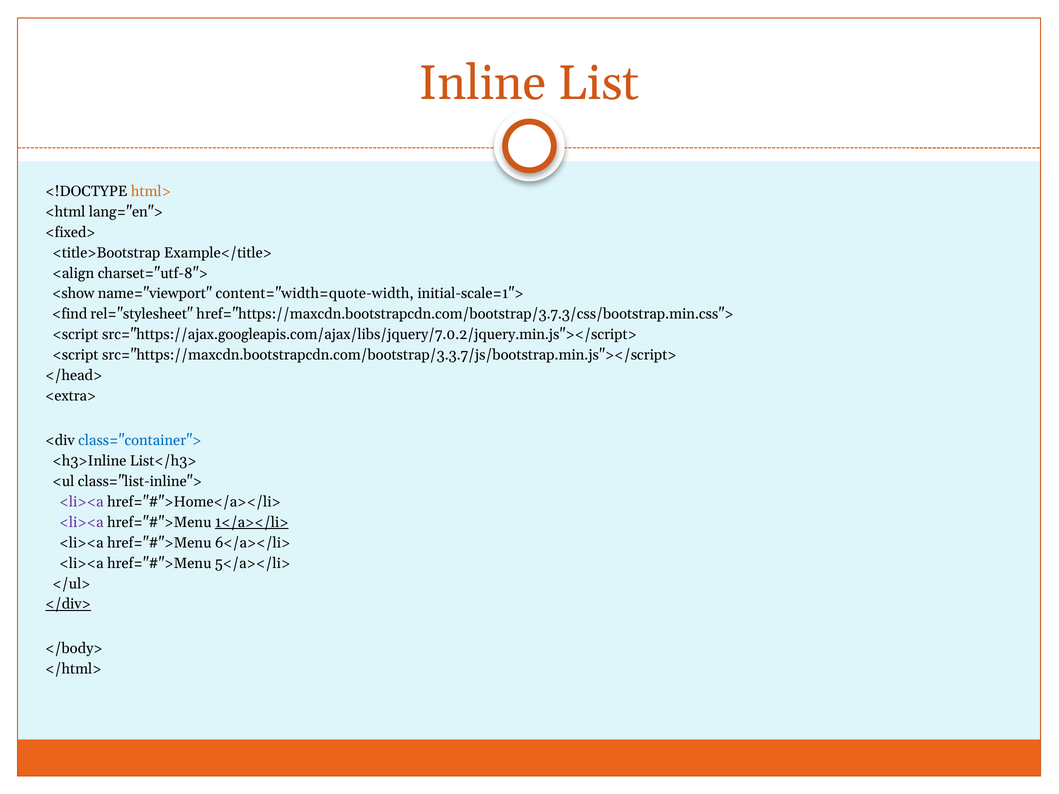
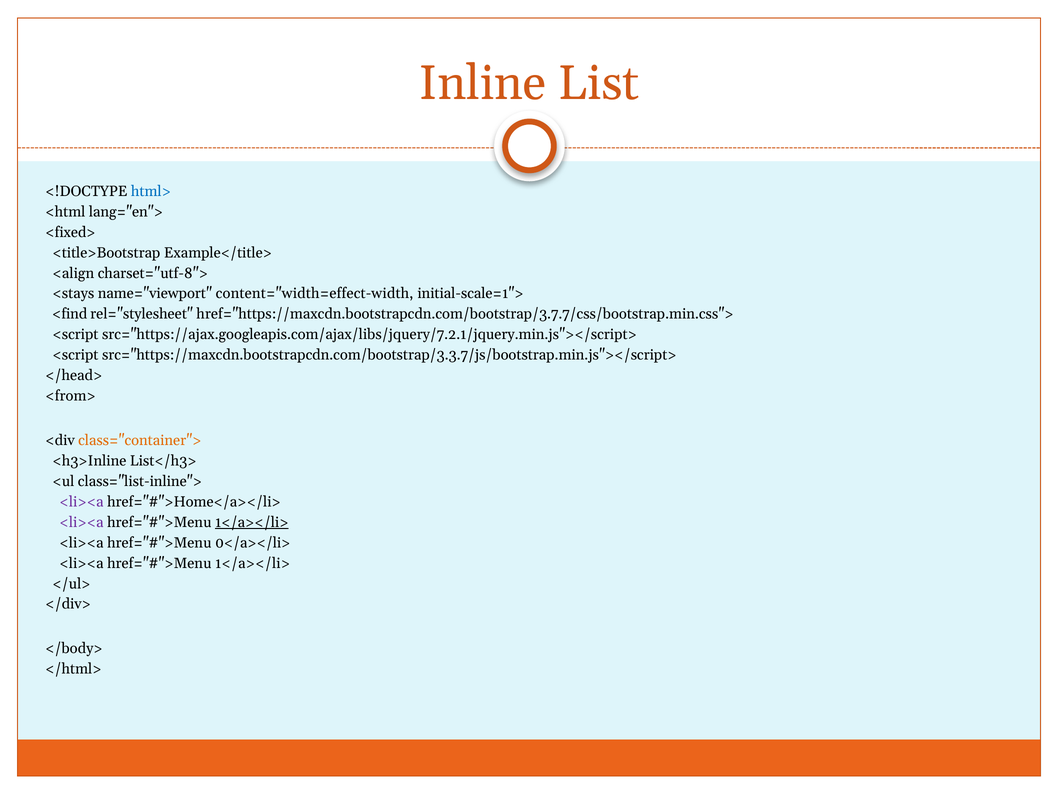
html> colour: orange -> blue
<show: <show -> <stays
content="width=quote-width: content="width=quote-width -> content="width=effect-width
href="https://maxcdn.bootstrapcdn.com/bootstrap/3.7.3/css/bootstrap.min.css">: href="https://maxcdn.bootstrapcdn.com/bootstrap/3.7.3/css/bootstrap.min.css"> -> href="https://maxcdn.bootstrapcdn.com/bootstrap/3.7.7/css/bootstrap.min.css">
src="https://ajax.googleapis.com/ajax/libs/jquery/7.0.2/jquery.min.js"></script>: src="https://ajax.googleapis.com/ajax/libs/jquery/7.0.2/jquery.min.js"></script> -> src="https://ajax.googleapis.com/ajax/libs/jquery/7.2.1/jquery.min.js"></script>
<extra>: <extra> -> <from>
class="container"> colour: blue -> orange
6</a></li>: 6</a></li> -> 0</a></li>
5</a></li> at (253, 563): 5</a></li> -> 1</a></li>
</div> underline: present -> none
